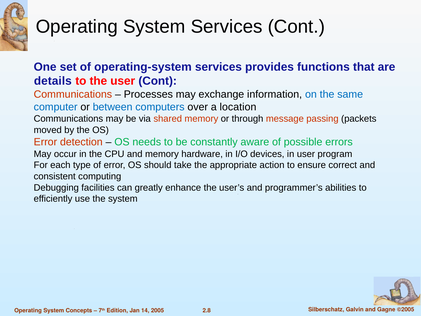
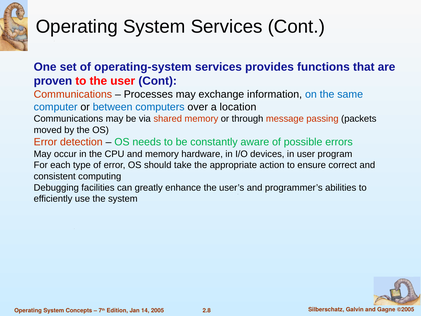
details: details -> proven
